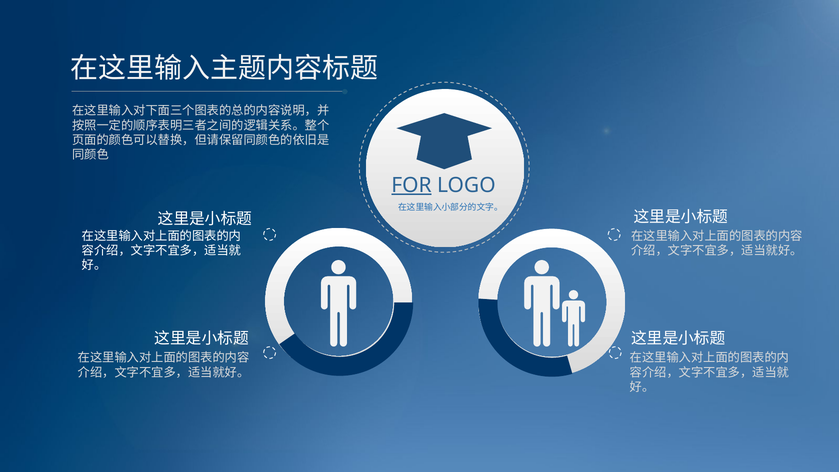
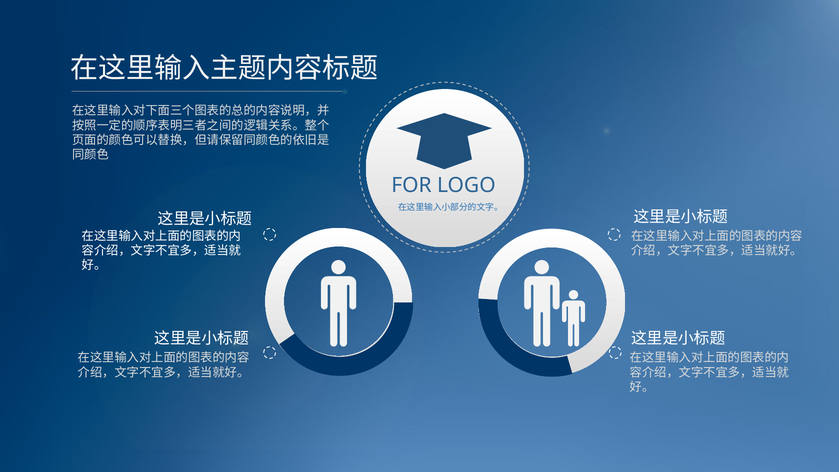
FOR underline: present -> none
